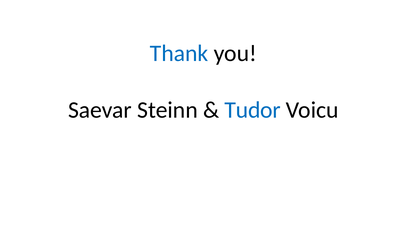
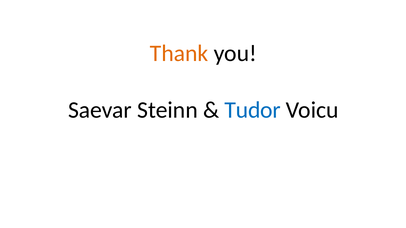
Thank colour: blue -> orange
